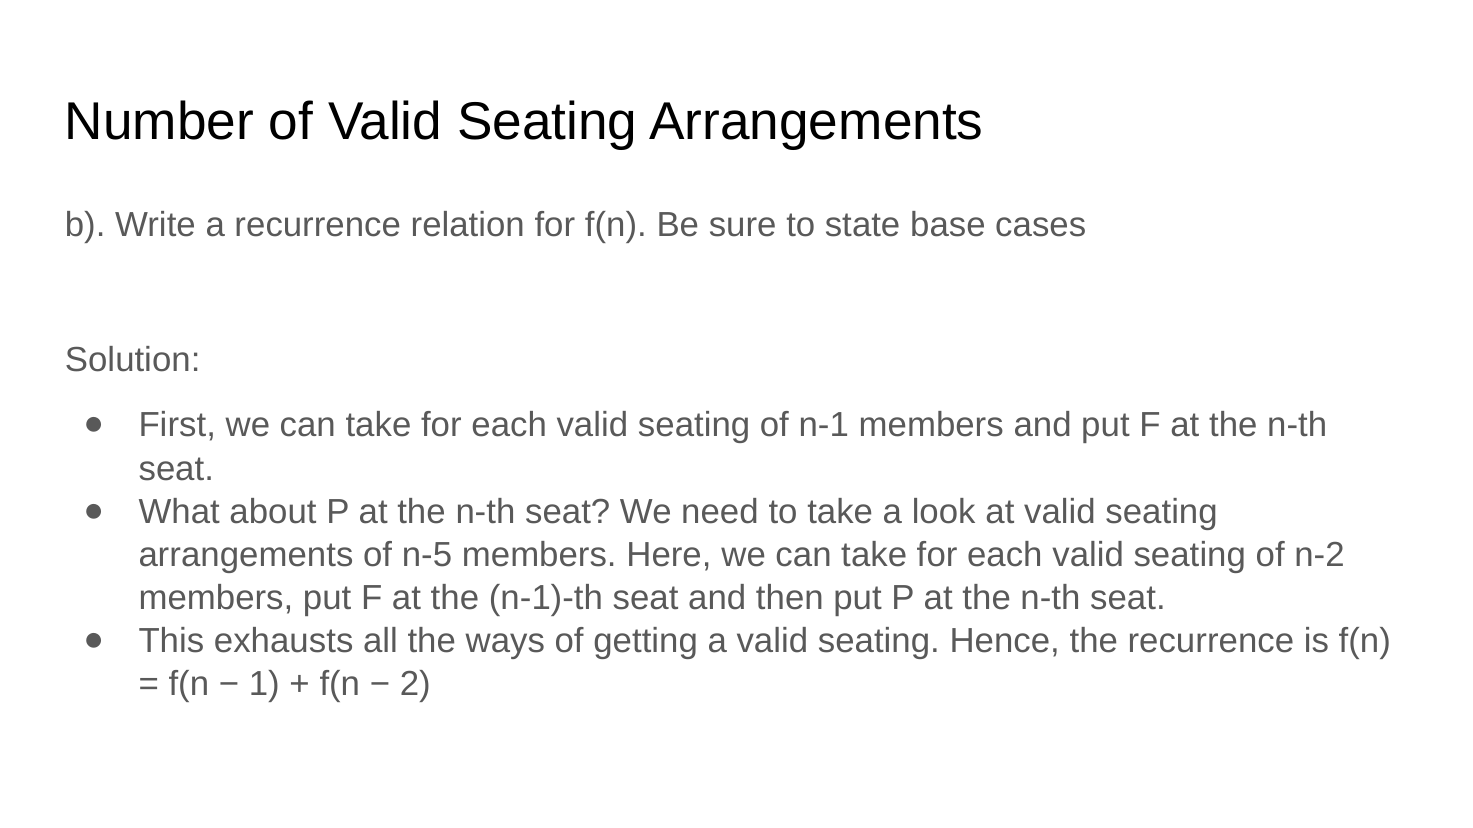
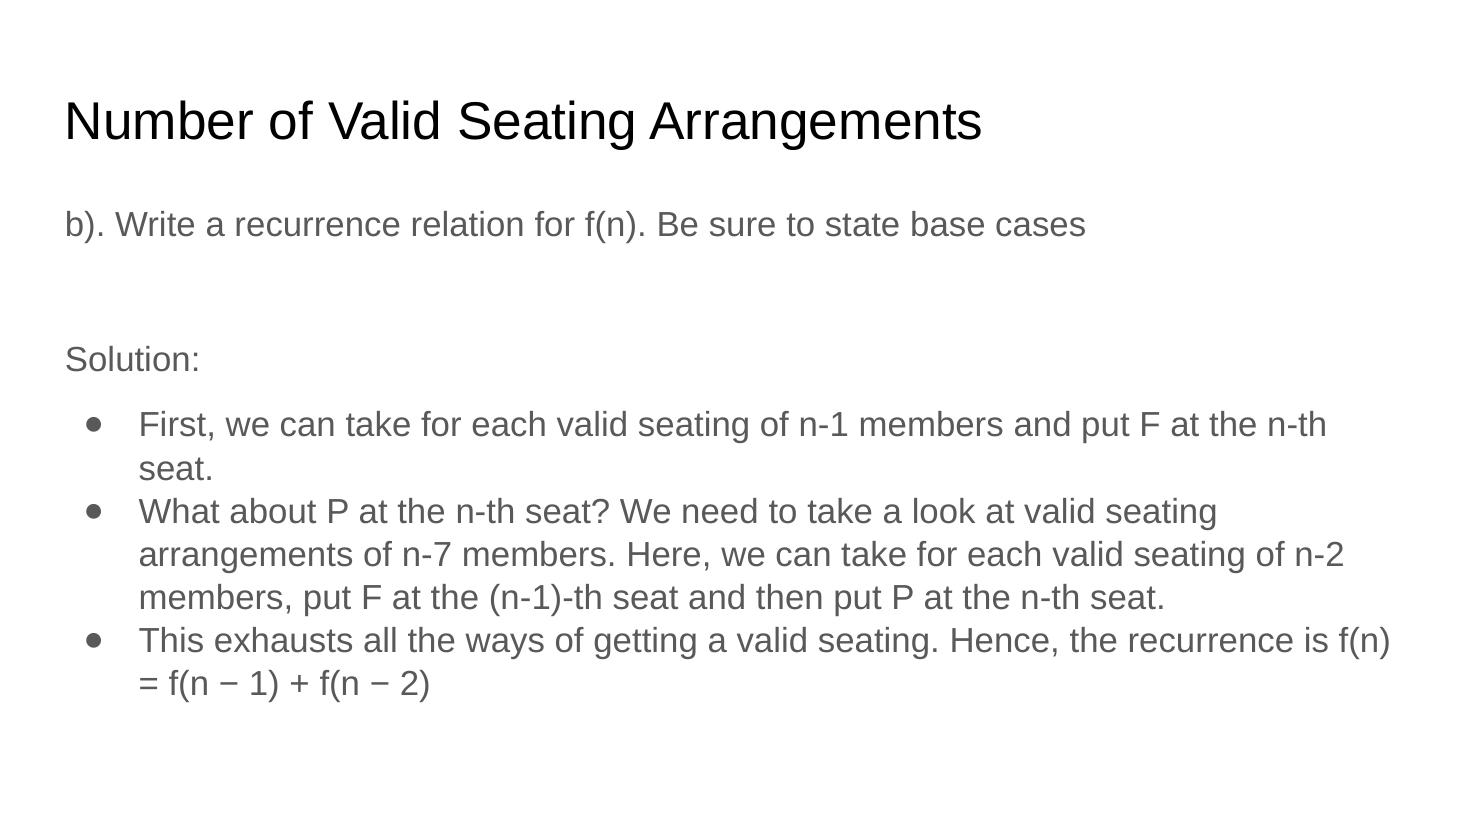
n-5: n-5 -> n-7
